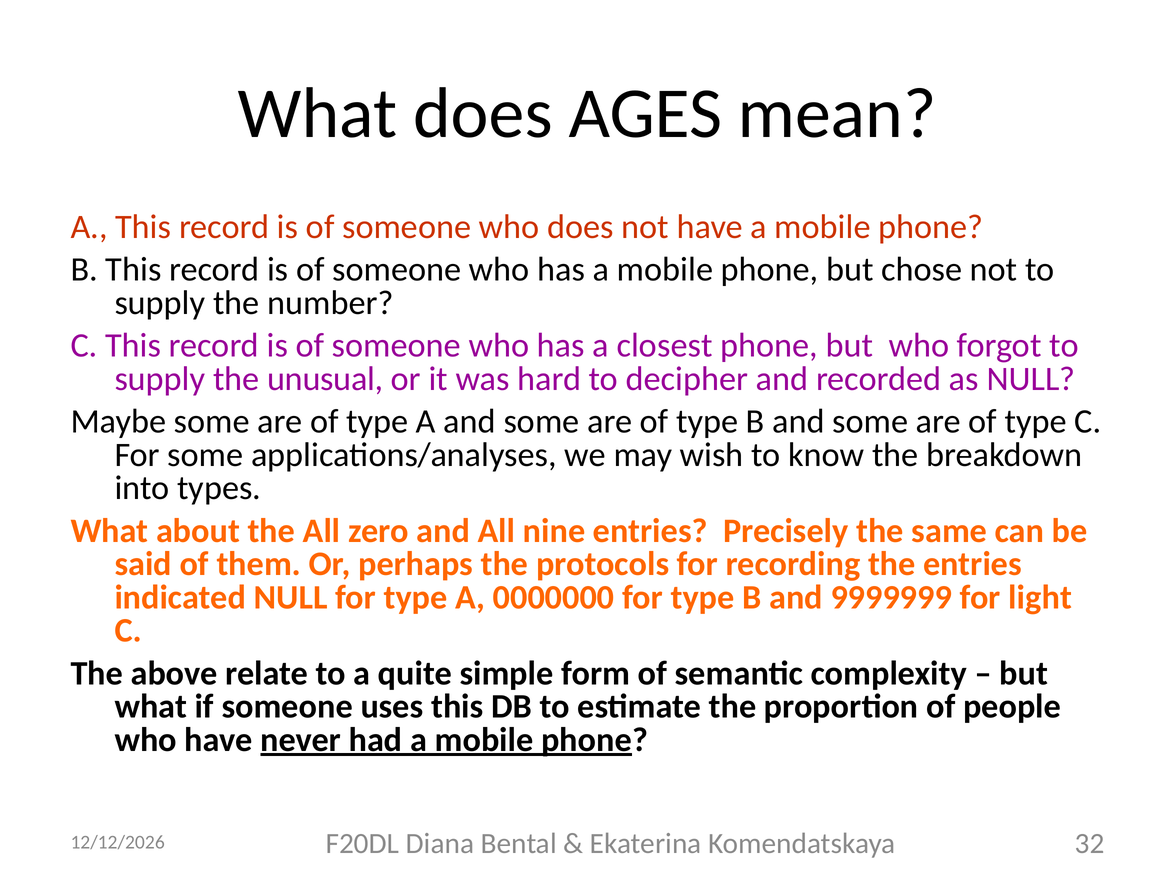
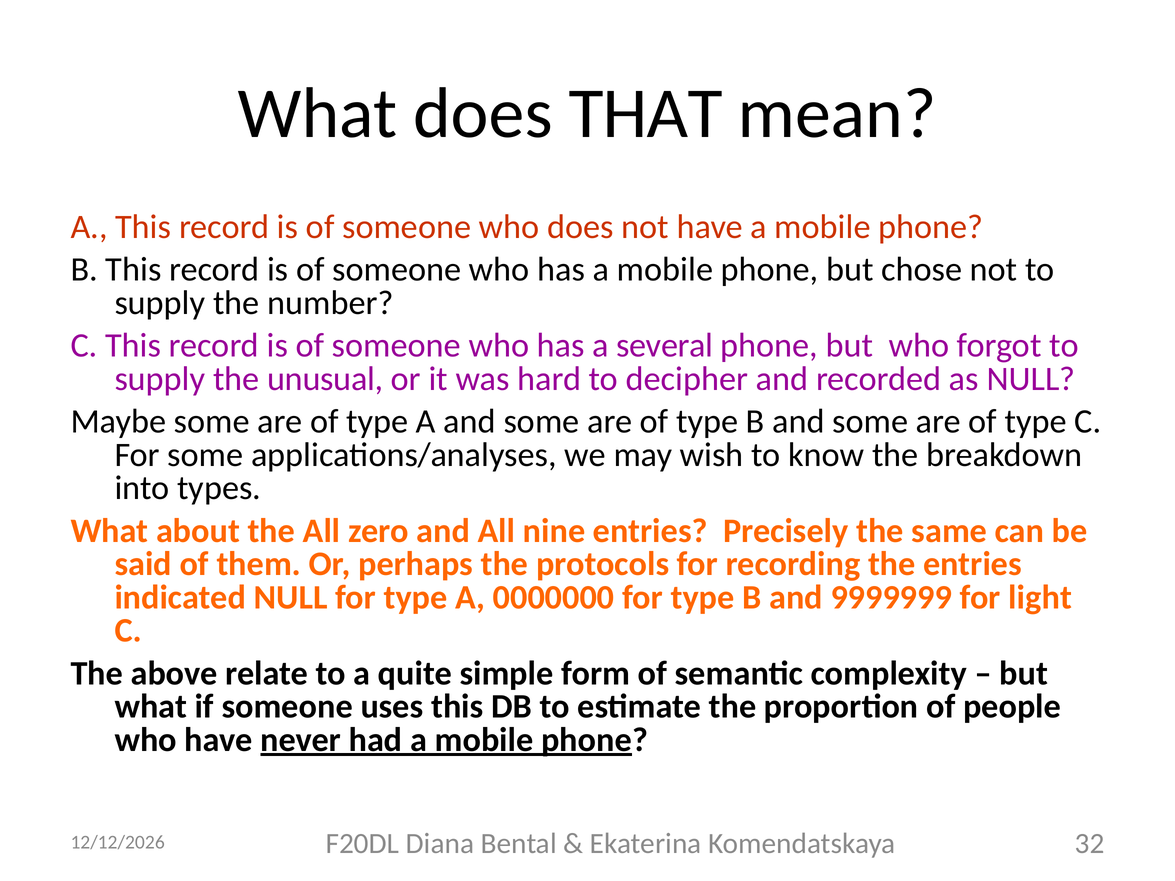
AGES: AGES -> THAT
closest: closest -> several
